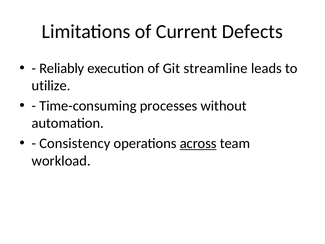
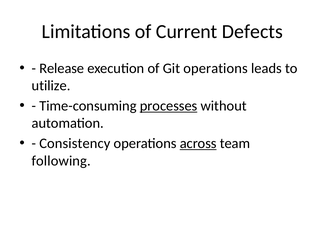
Reliably: Reliably -> Release
Git streamline: streamline -> operations
processes underline: none -> present
workload: workload -> following
